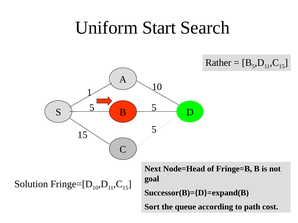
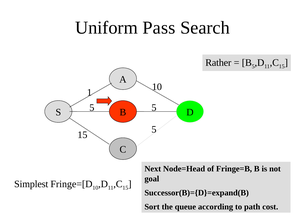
Start: Start -> Pass
Solution: Solution -> Simplest
